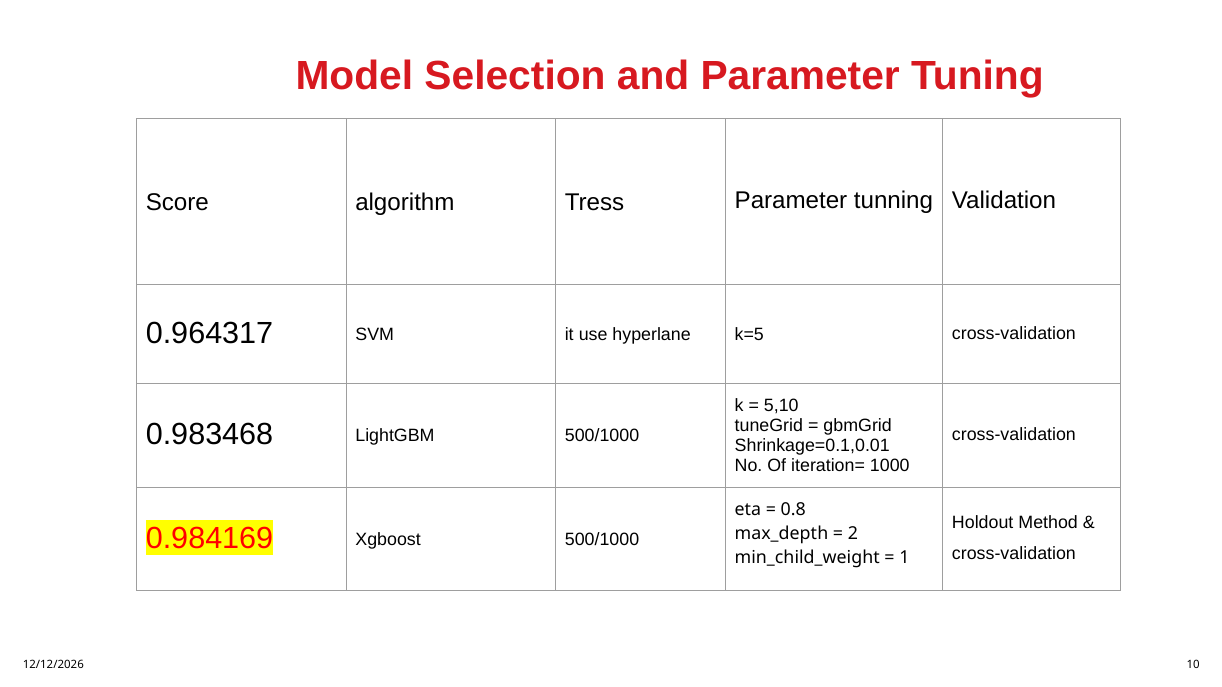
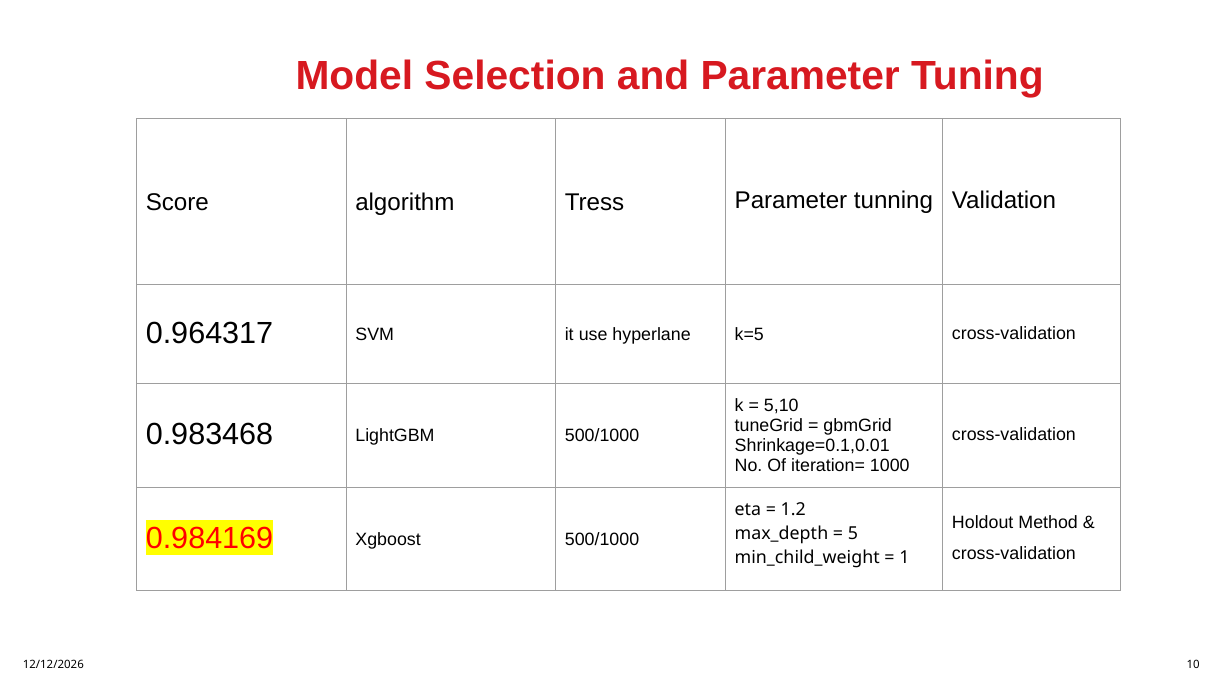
0.8: 0.8 -> 1.2
2: 2 -> 5
